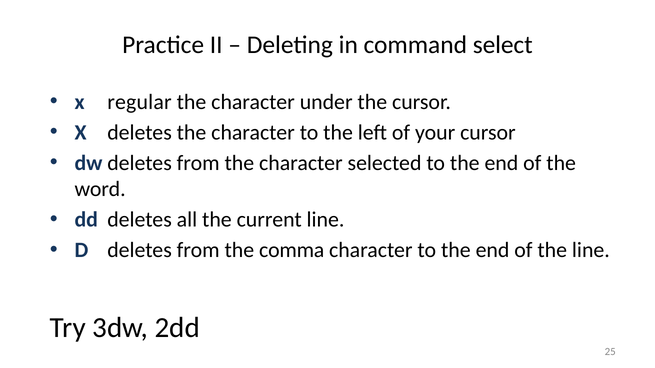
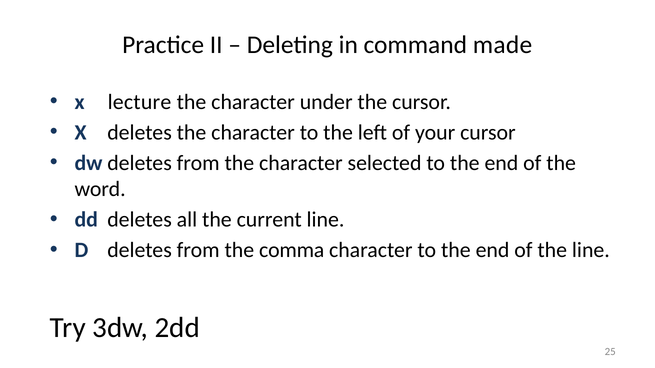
select: select -> made
regular: regular -> lecture
